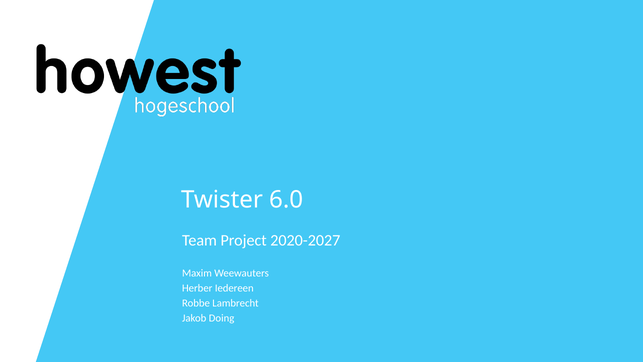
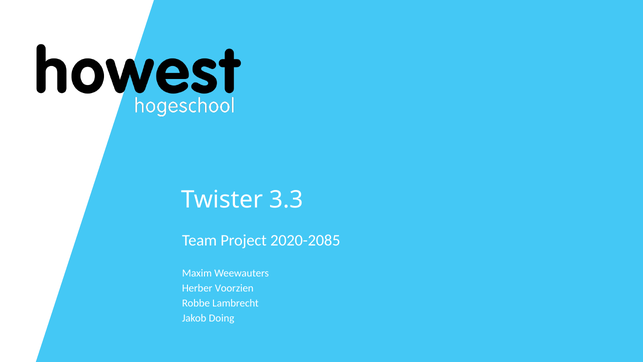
6.0: 6.0 -> 3.3
2020-2027: 2020-2027 -> 2020-2085
Iedereen: Iedereen -> Voorzien
